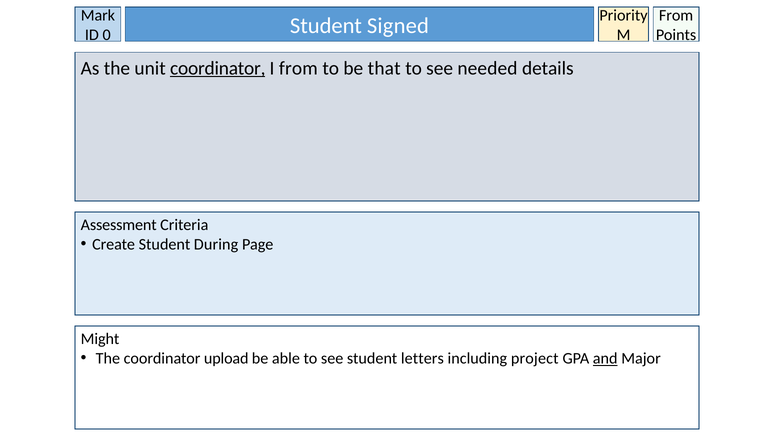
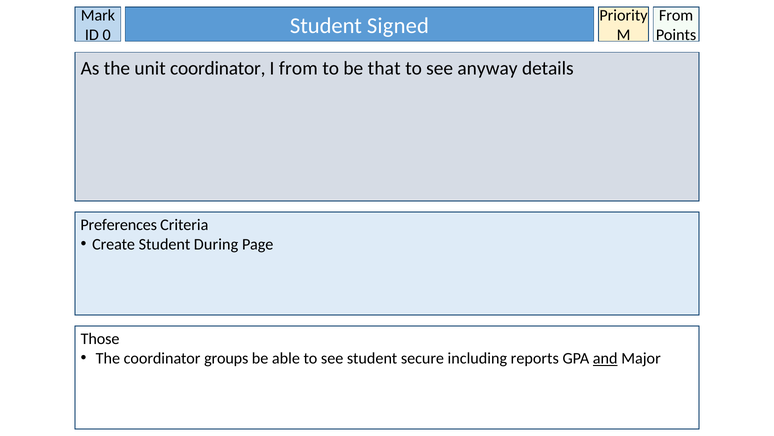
coordinator at (218, 68) underline: present -> none
needed: needed -> anyway
Assessment: Assessment -> Preferences
Might: Might -> Those
upload: upload -> groups
letters: letters -> secure
project: project -> reports
